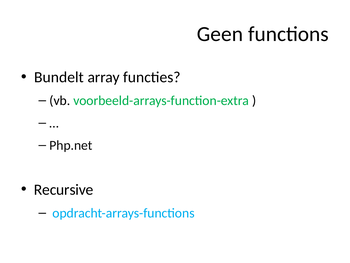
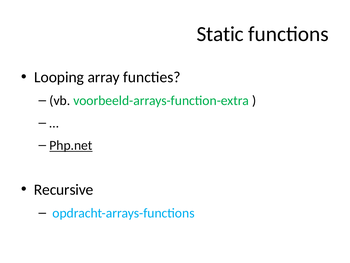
Geen: Geen -> Static
Bundelt: Bundelt -> Looping
Php.net underline: none -> present
